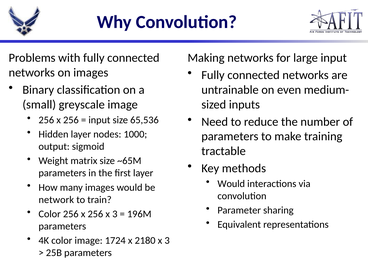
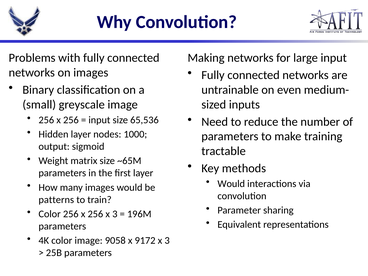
network: network -> patterns
1724: 1724 -> 9058
2180: 2180 -> 9172
